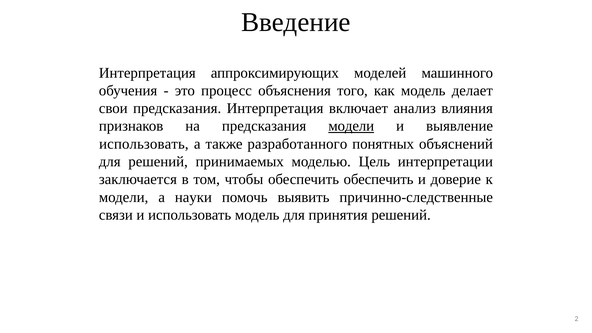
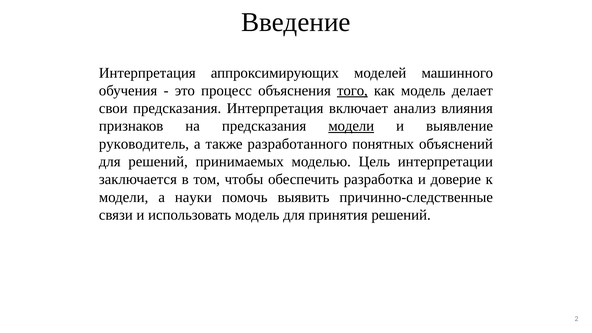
того underline: none -> present
использовать at (144, 144): использовать -> руководитель
обеспечить обеспечить: обеспечить -> разработка
